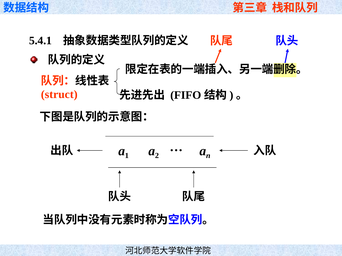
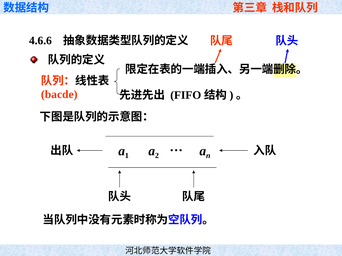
5.4.1: 5.4.1 -> 4.6.6
struct: struct -> bacde
